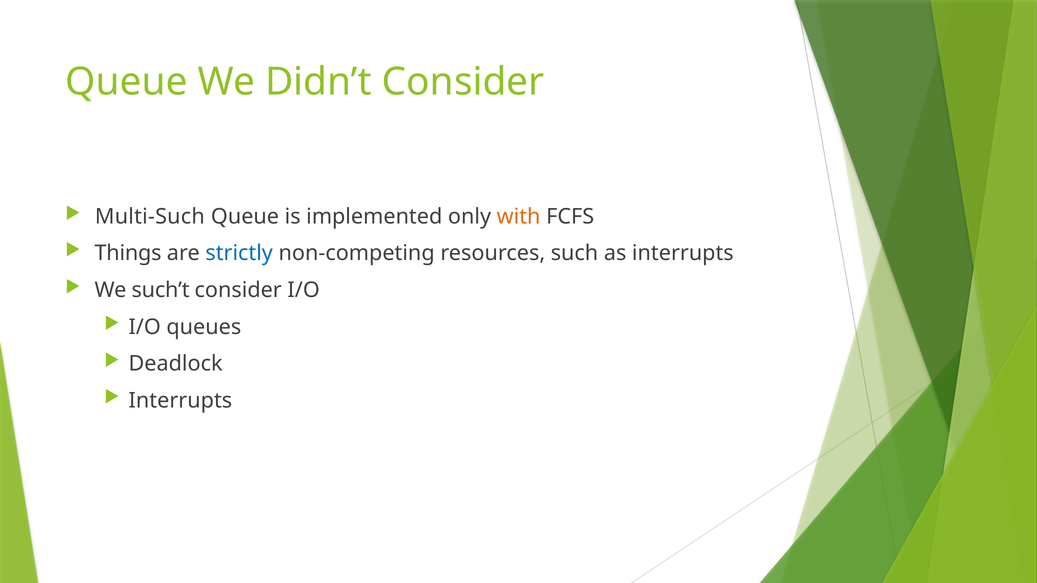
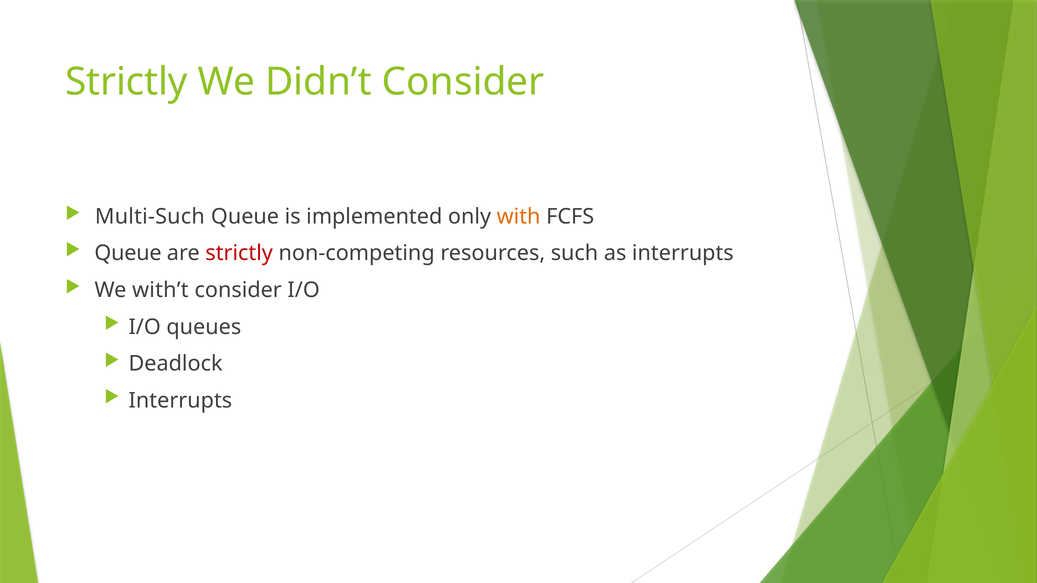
Queue at (126, 82): Queue -> Strictly
Things at (128, 254): Things -> Queue
strictly at (239, 254) colour: blue -> red
such’t: such’t -> with’t
